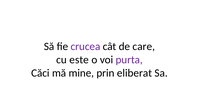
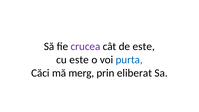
de care: care -> este
purta colour: purple -> blue
mine: mine -> merg
